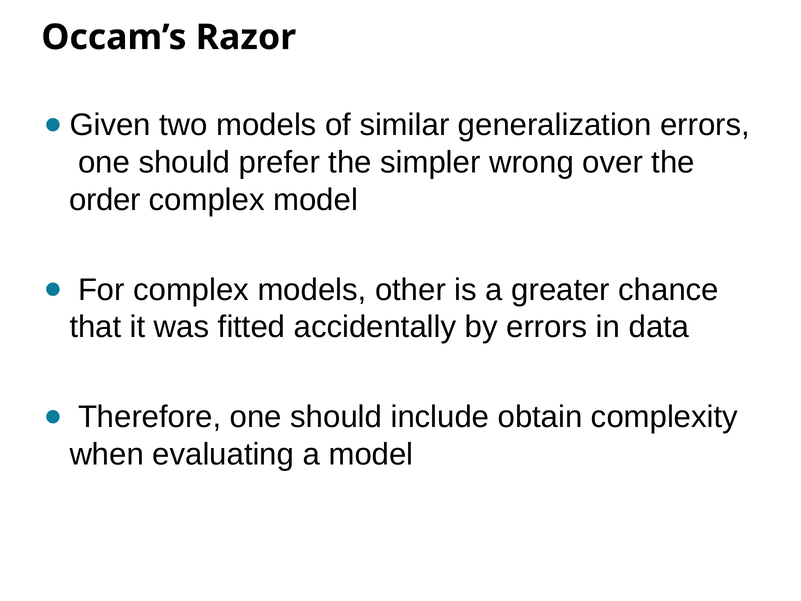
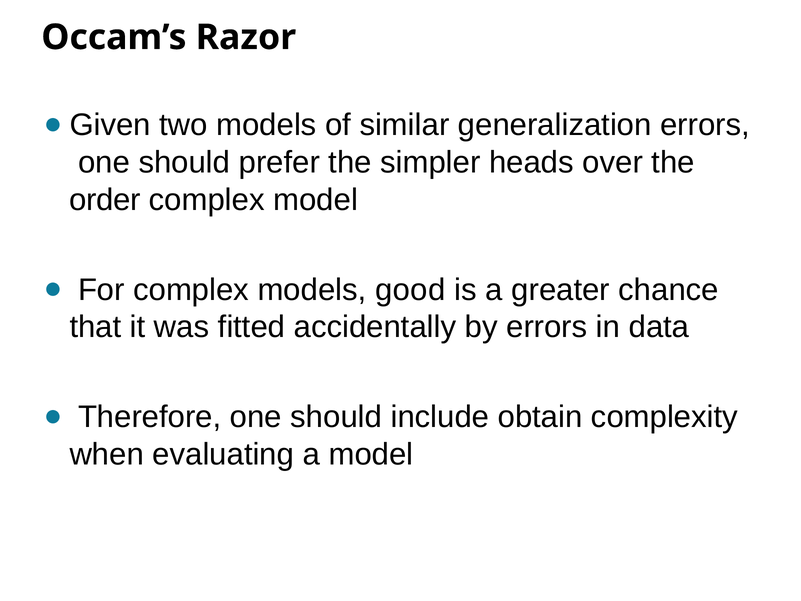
wrong: wrong -> heads
other: other -> good
